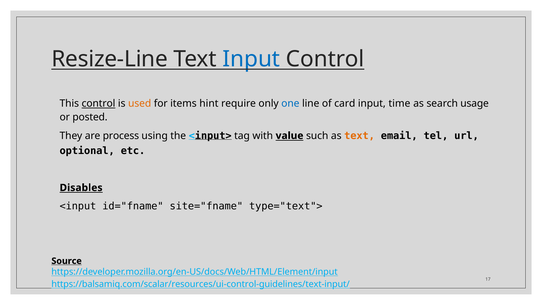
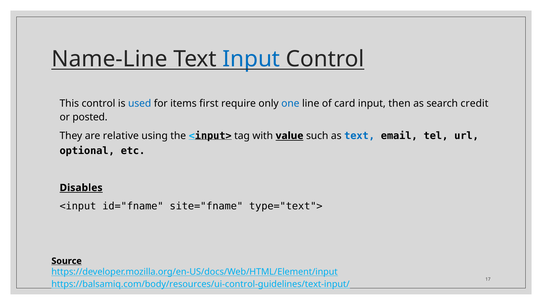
Resize-Line: Resize-Line -> Name-Line
control at (98, 104) underline: present -> none
used colour: orange -> blue
hint: hint -> first
time: time -> then
usage: usage -> credit
process: process -> relative
text at (360, 136) colour: orange -> blue
https://balsamiq.com/scalar/resources/ui-control-guidelines/text-input/: https://balsamiq.com/scalar/resources/ui-control-guidelines/text-input/ -> https://balsamiq.com/body/resources/ui-control-guidelines/text-input/
